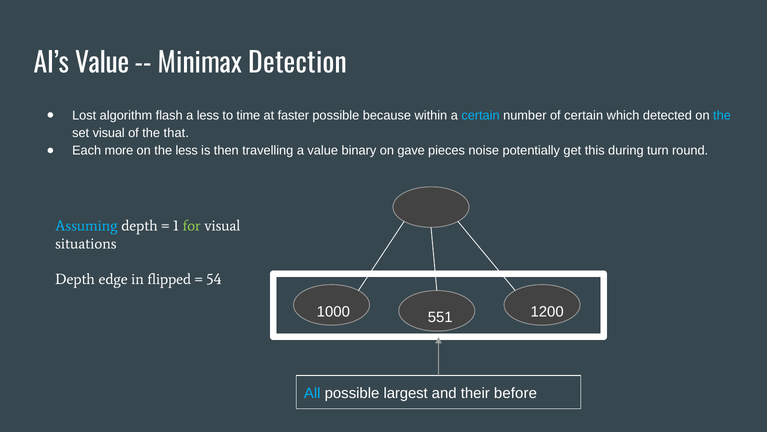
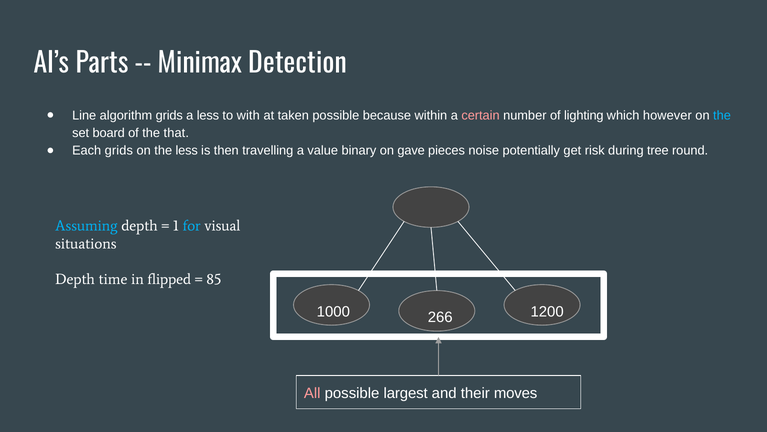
AI’s Value: Value -> Parts
Lost: Lost -> Line
algorithm flash: flash -> grids
time: time -> with
faster: faster -> taken
certain at (481, 115) colour: light blue -> pink
of certain: certain -> lighting
detected: detected -> however
set visual: visual -> board
Each more: more -> grids
this: this -> risk
turn: turn -> tree
for colour: light green -> light blue
edge: edge -> time
54: 54 -> 85
551: 551 -> 266
All colour: light blue -> pink
before: before -> moves
